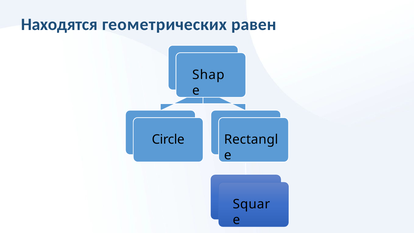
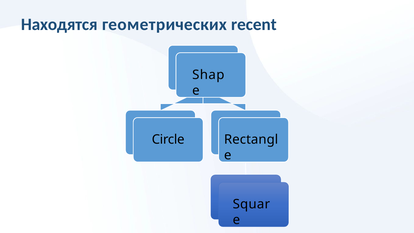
равен: равен -> recent
